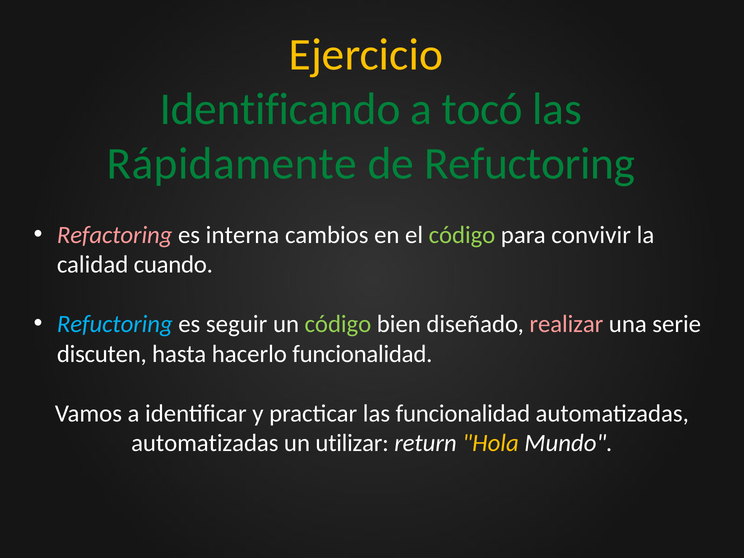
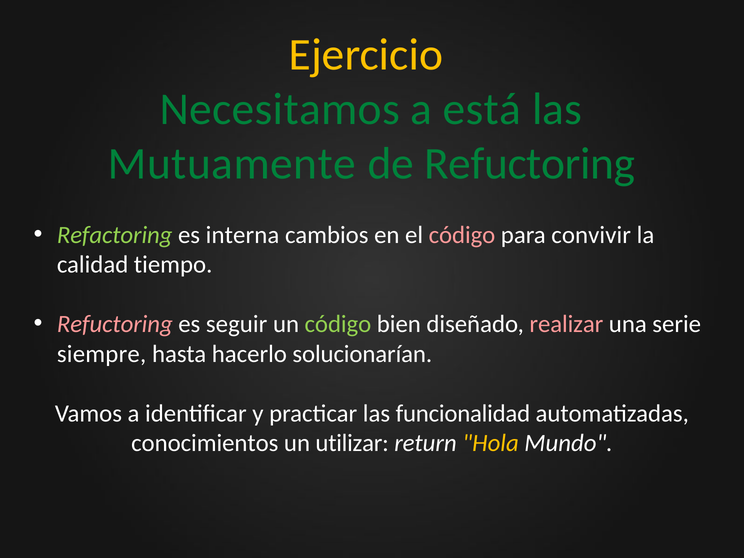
Identificando: Identificando -> Necesitamos
tocó: tocó -> está
Rápidamente: Rápidamente -> Mutuamente
Refactoring colour: pink -> light green
código at (462, 235) colour: light green -> pink
cuando: cuando -> tiempo
Refuctoring at (115, 324) colour: light blue -> pink
discuten: discuten -> siempre
hacerlo funcionalidad: funcionalidad -> solucionarían
automatizadas at (205, 443): automatizadas -> conocimientos
